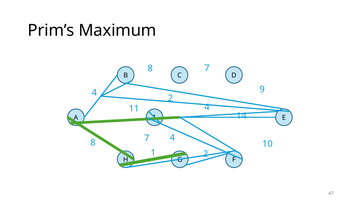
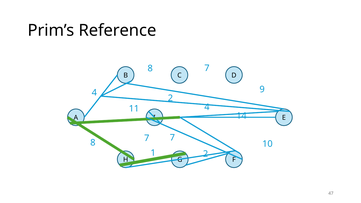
Maximum: Maximum -> Reference
7 4: 4 -> 7
